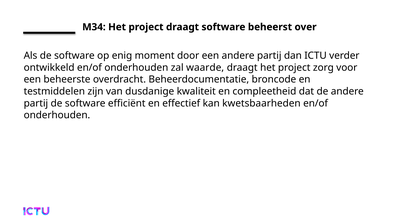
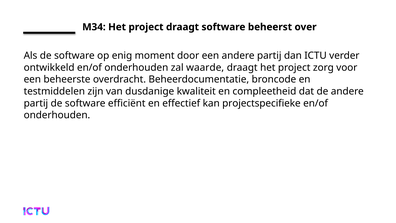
kwetsbaarheden: kwetsbaarheden -> projectspecifieke
